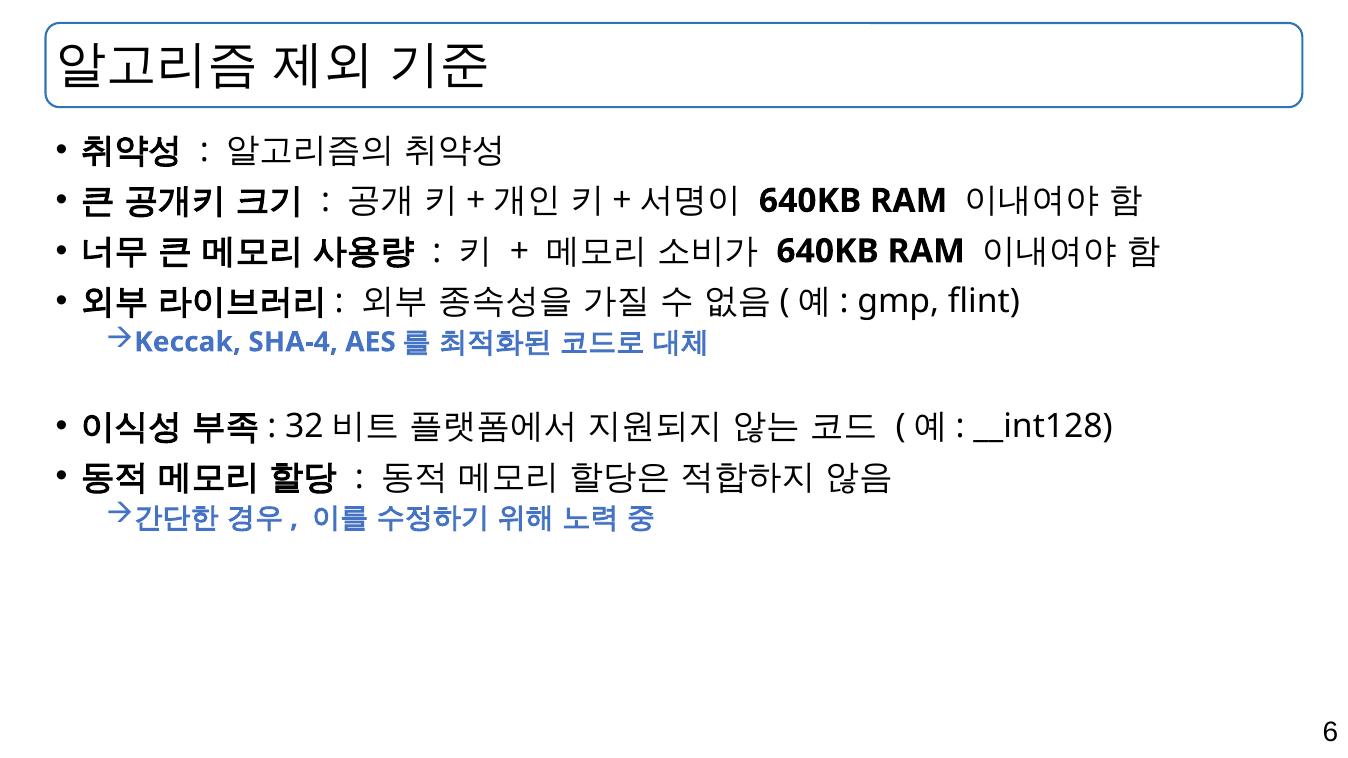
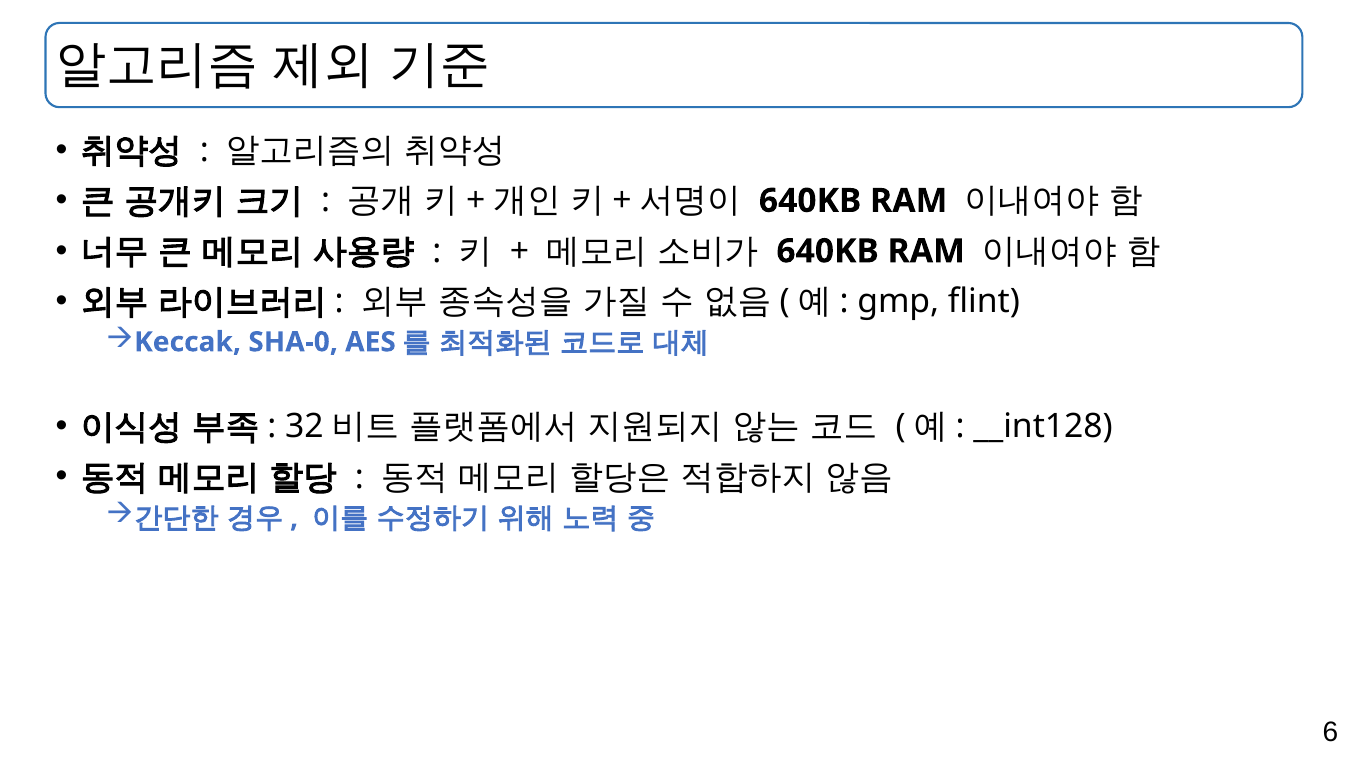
SHA-4: SHA-4 -> SHA-0
